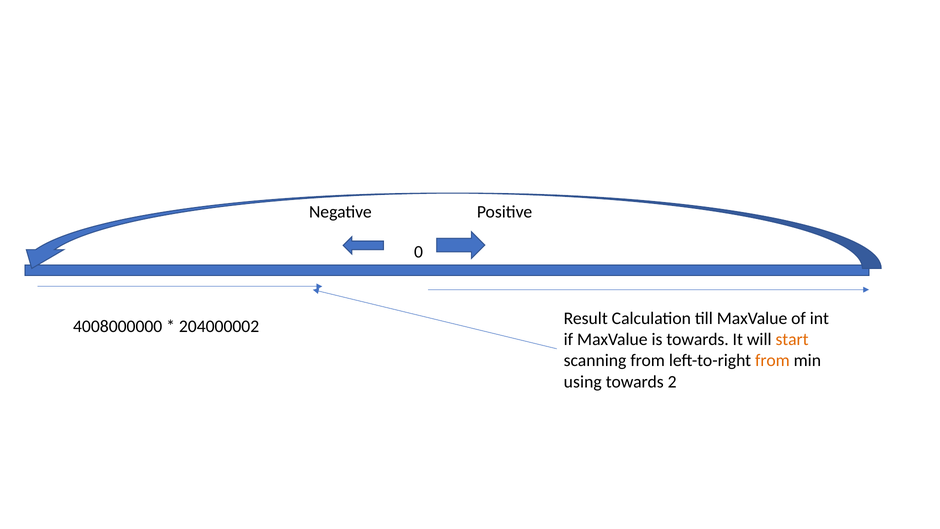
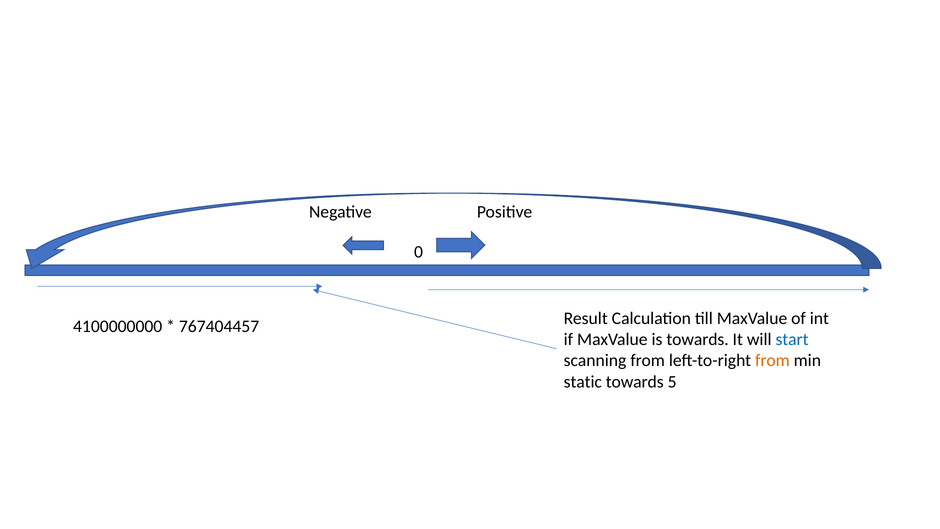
4008000000: 4008000000 -> 4100000000
204000002: 204000002 -> 767404457
start colour: orange -> blue
using: using -> static
2: 2 -> 5
